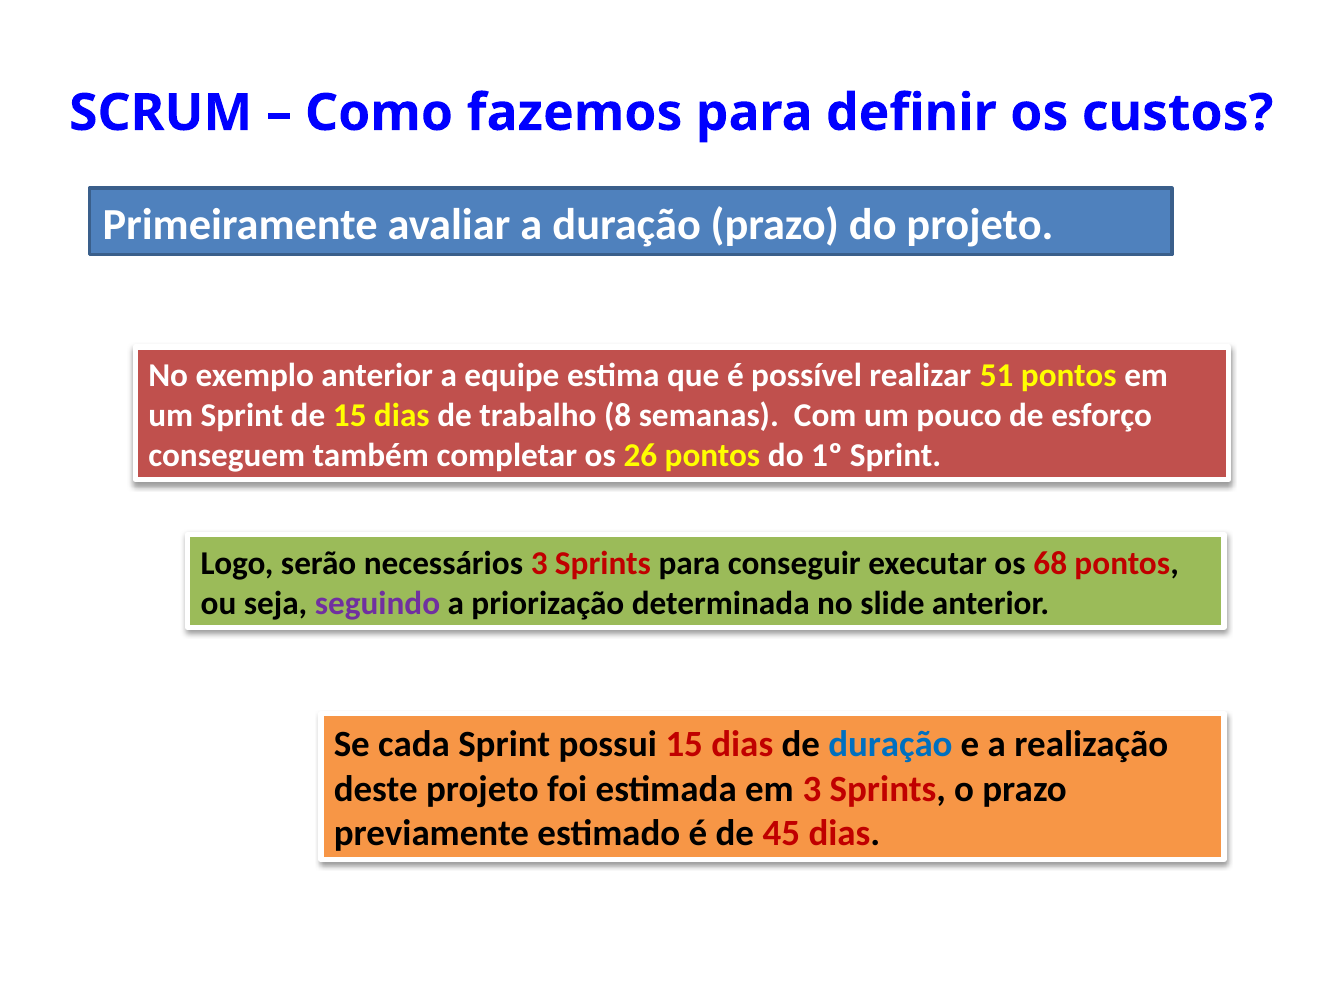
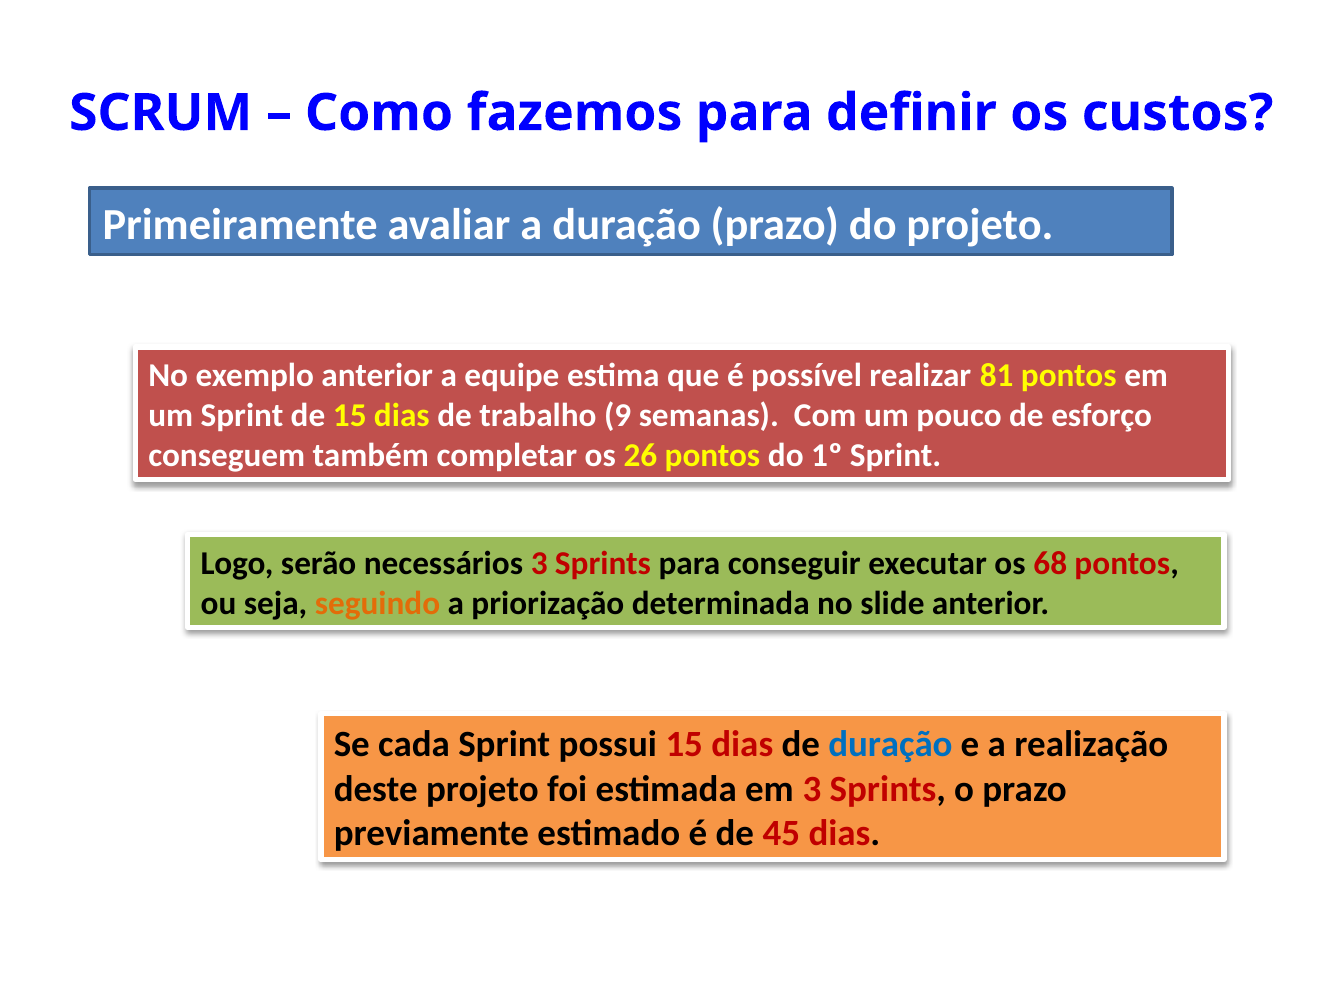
51: 51 -> 81
8: 8 -> 9
seguindo colour: purple -> orange
